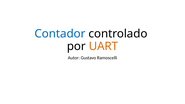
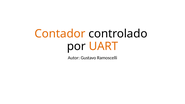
Contador colour: blue -> orange
